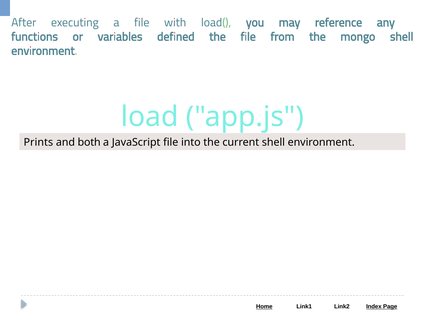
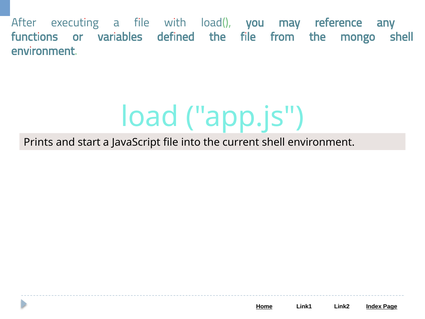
both: both -> start
